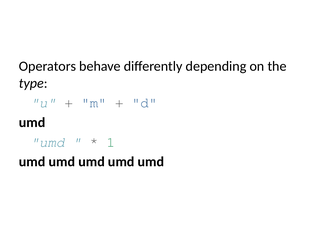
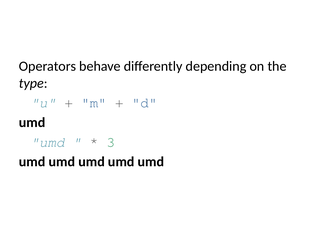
1: 1 -> 3
